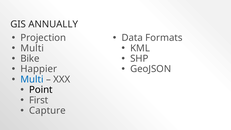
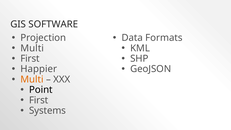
ANNUALLY: ANNUALLY -> SOFTWARE
Bike at (30, 59): Bike -> First
Multi at (32, 79) colour: blue -> orange
Capture: Capture -> Systems
